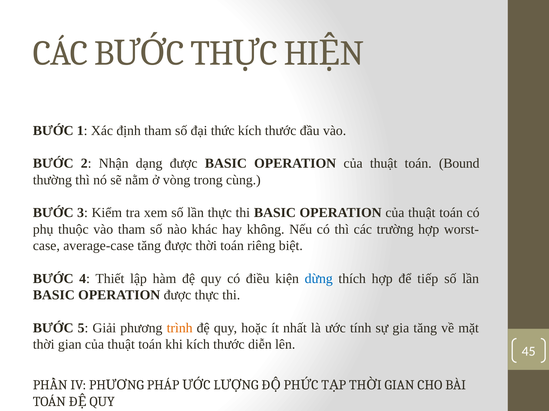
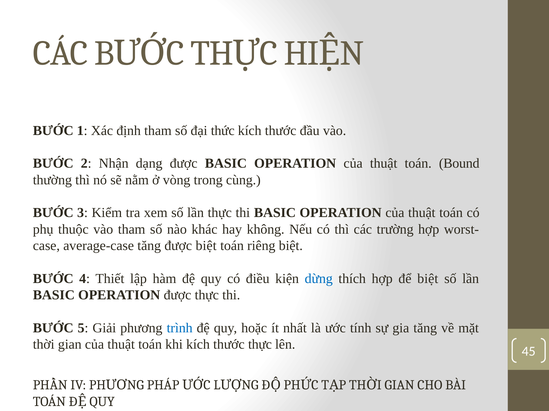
được thời: thời -> biệt
để tiếp: tiếp -> biệt
trình colour: orange -> blue
thước diễn: diễn -> thực
